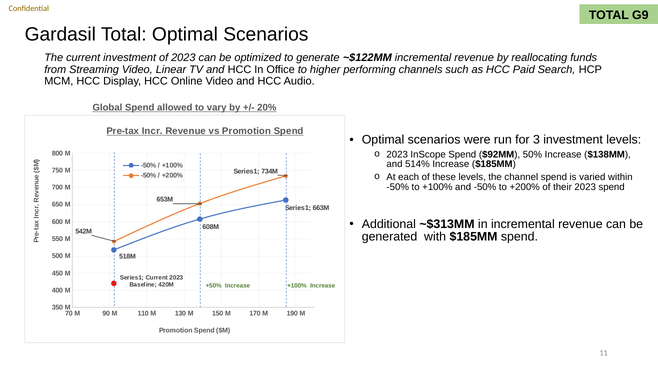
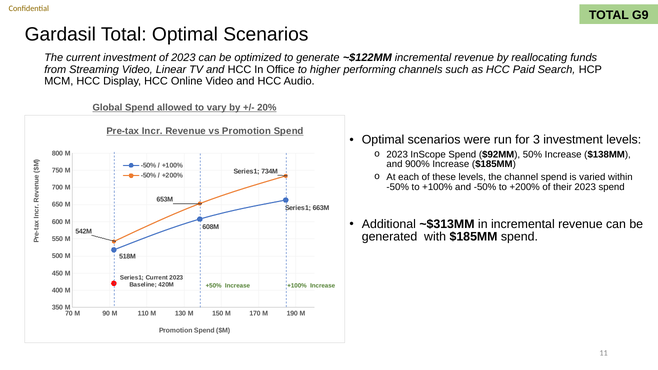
514%: 514% -> 900%
